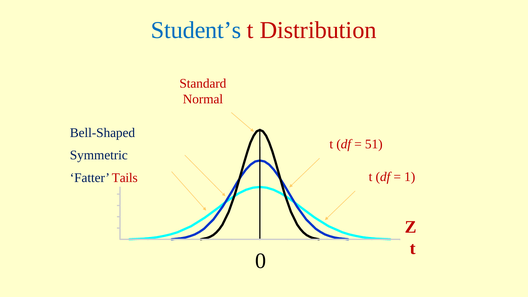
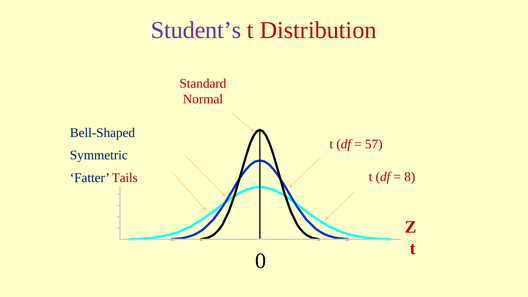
Student’s colour: blue -> purple
51: 51 -> 57
1: 1 -> 8
